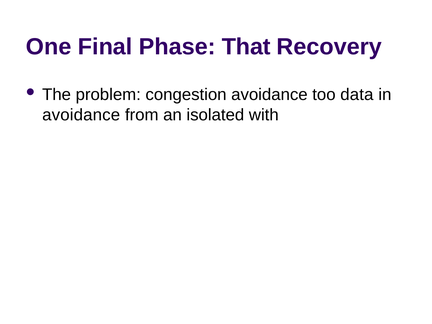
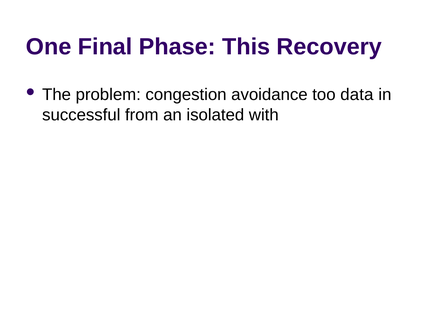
That: That -> This
avoidance at (81, 115): avoidance -> successful
